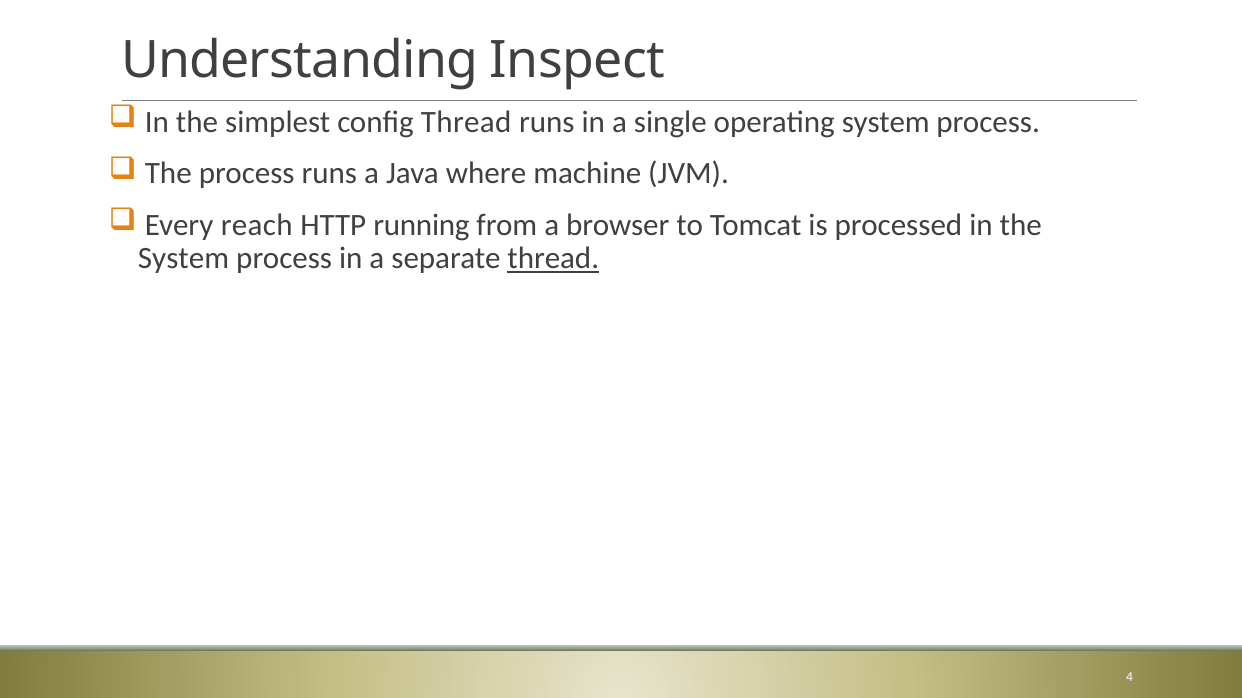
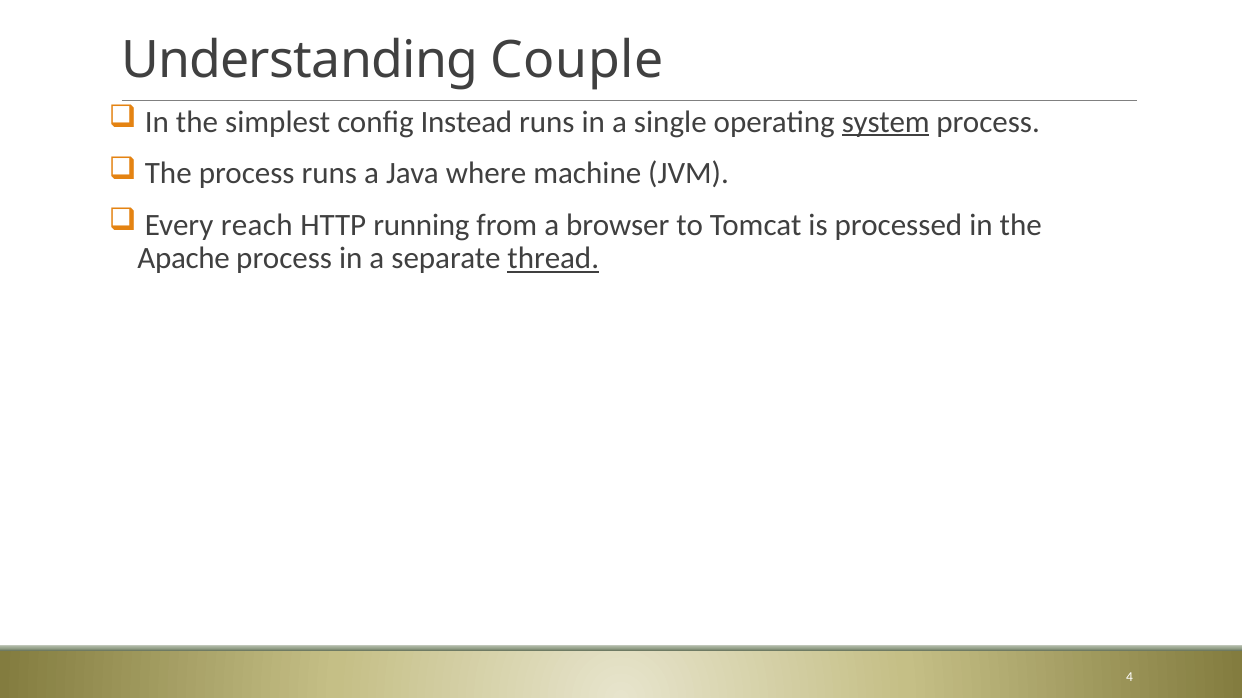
Inspect: Inspect -> Couple
config Thread: Thread -> Instead
system at (886, 122) underline: none -> present
System at (184, 259): System -> Apache
